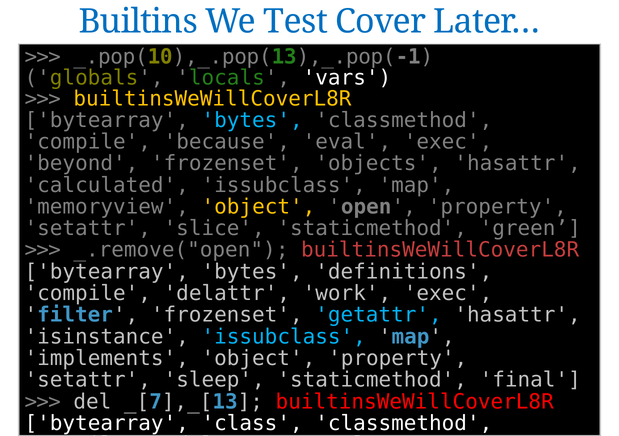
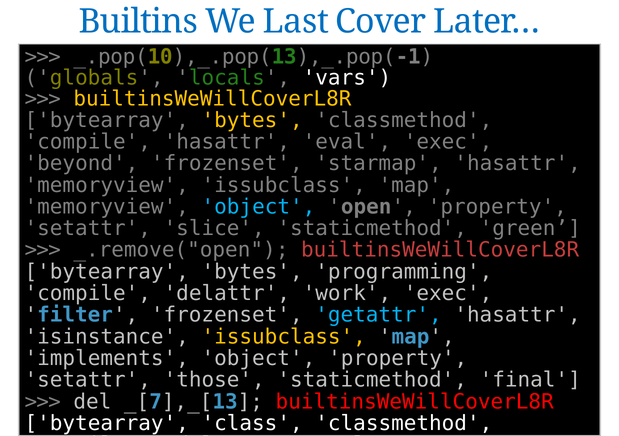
Test: Test -> Last
bytes at (252, 120) colour: light blue -> yellow
compile because: because -> hasattr
objects: objects -> starmap
calculated at (107, 185): calculated -> memoryview
object at (258, 207) colour: yellow -> light blue
definitions: definitions -> programming
issubclass at (284, 337) colour: light blue -> yellow
sleep: sleep -> those
